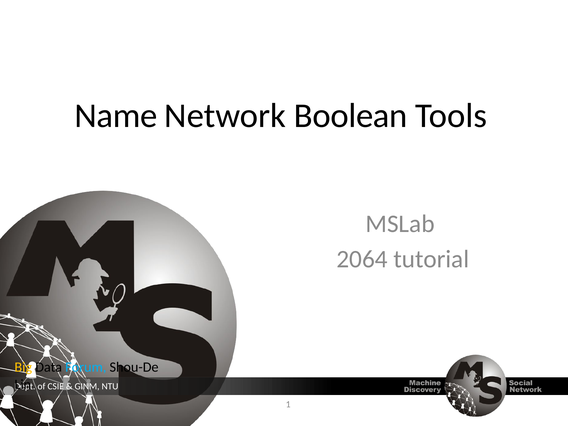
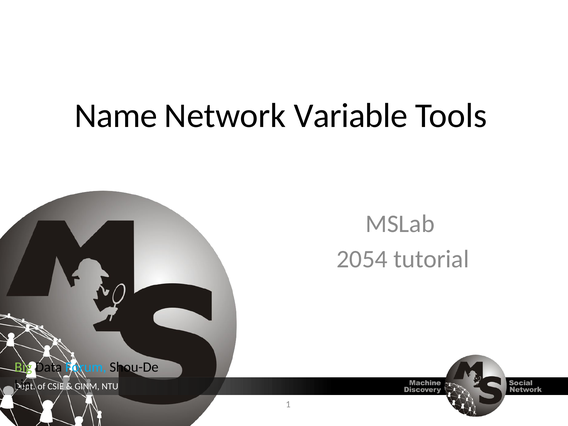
Boolean: Boolean -> Variable
2064: 2064 -> 2054
Big colour: yellow -> light green
